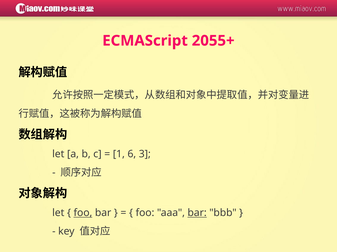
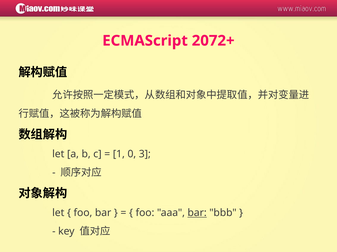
2055+: 2055+ -> 2072+
6: 6 -> 0
foo at (83, 213) underline: present -> none
